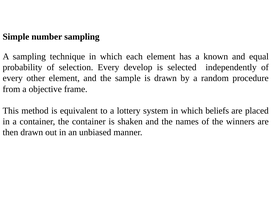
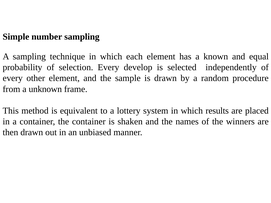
objective: objective -> unknown
beliefs: beliefs -> results
